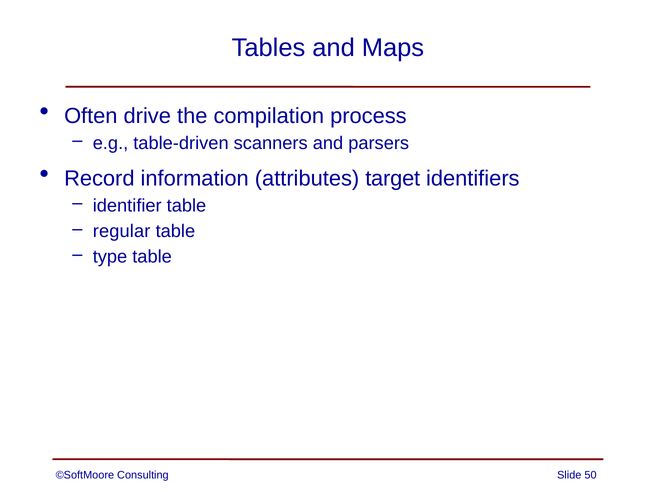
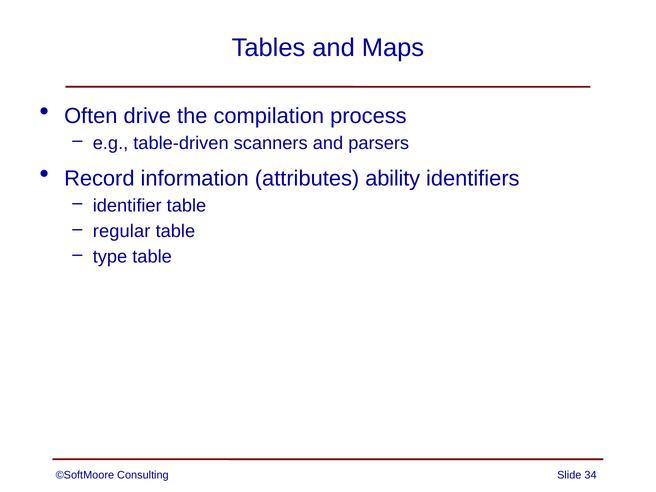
target: target -> ability
50: 50 -> 34
